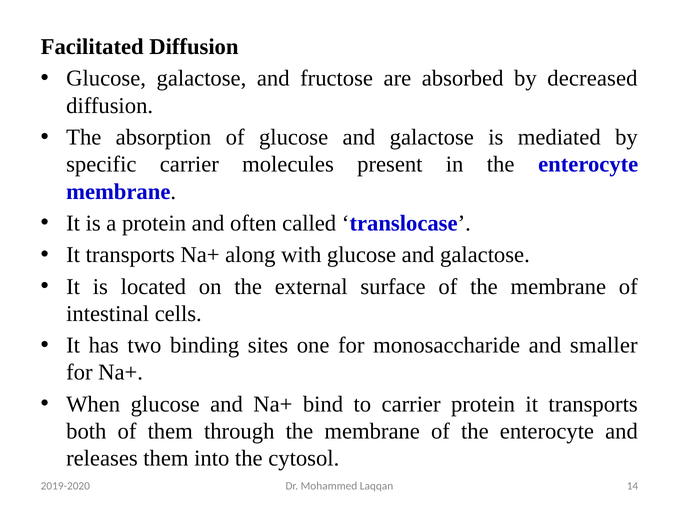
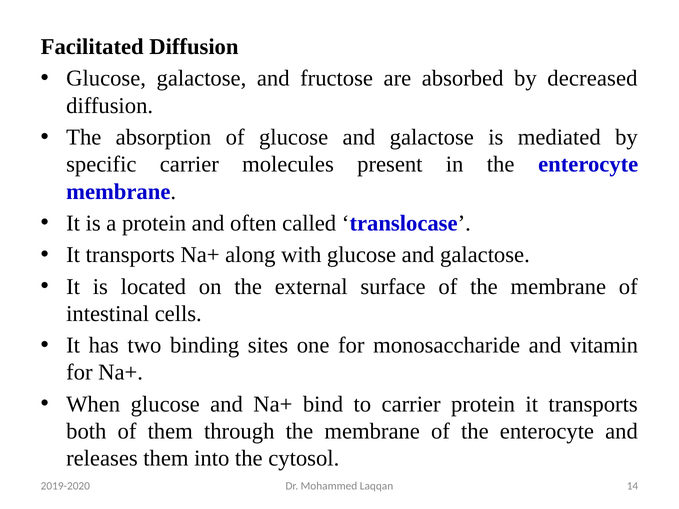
smaller: smaller -> vitamin
